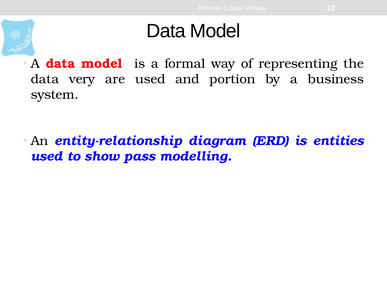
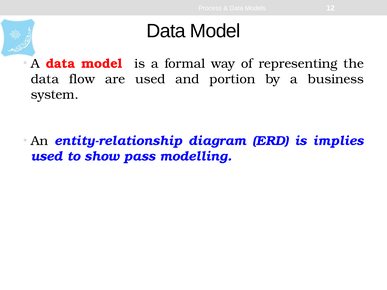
very: very -> flow
entities: entities -> implies
